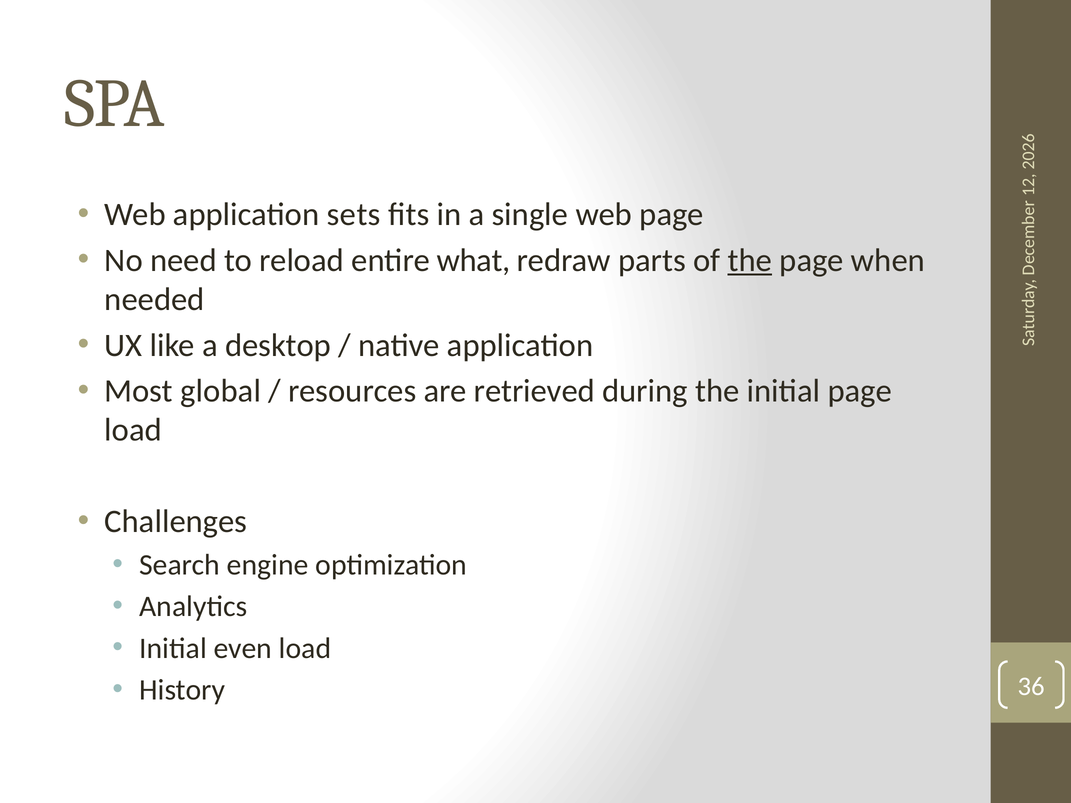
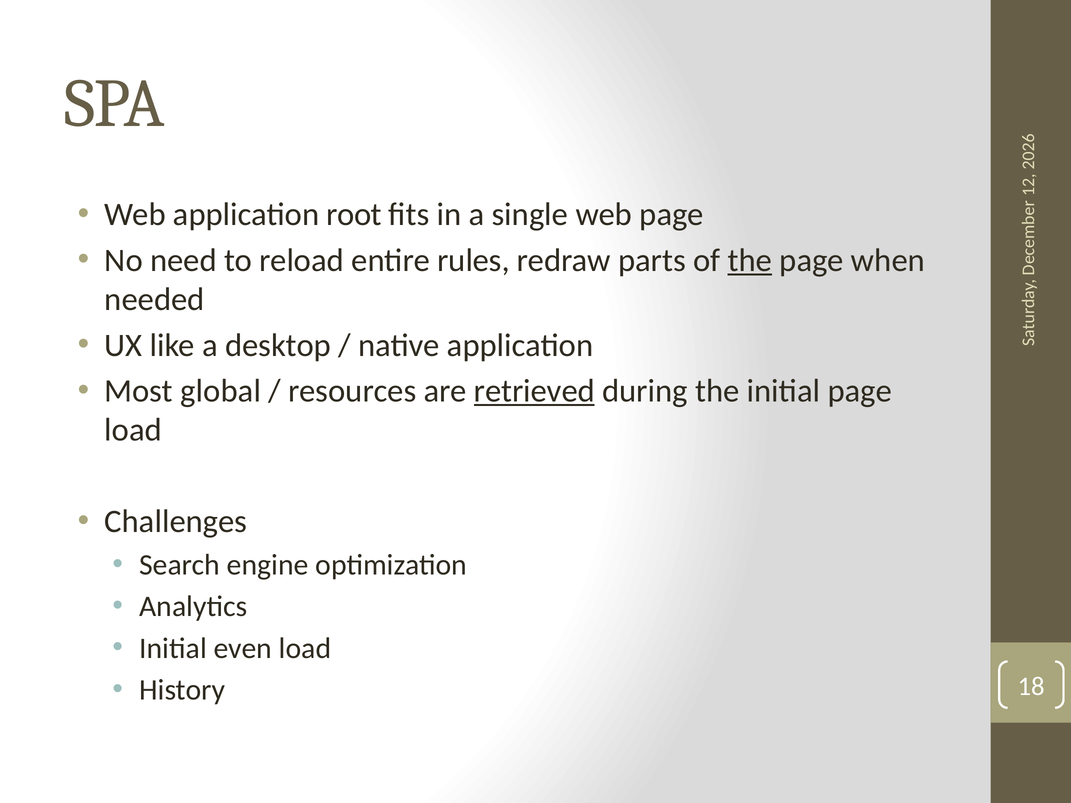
sets: sets -> root
what: what -> rules
retrieved underline: none -> present
36: 36 -> 18
